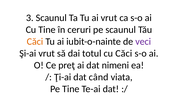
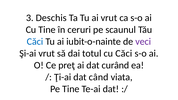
3 Scaunul: Scaunul -> Deschis
Căci at (35, 42) colour: orange -> blue
nimeni: nimeni -> curând
